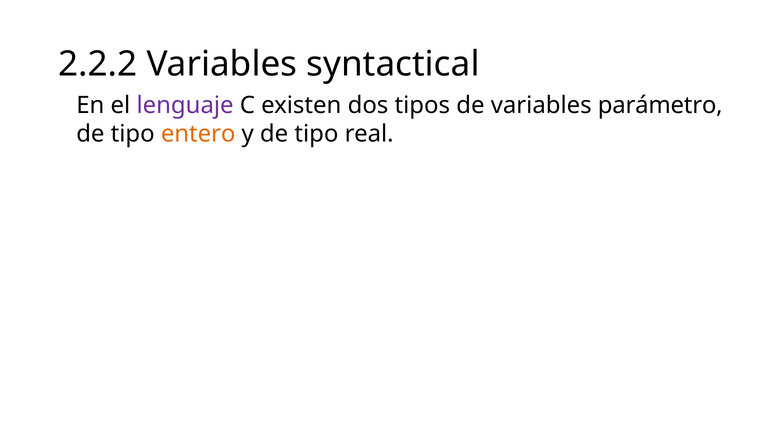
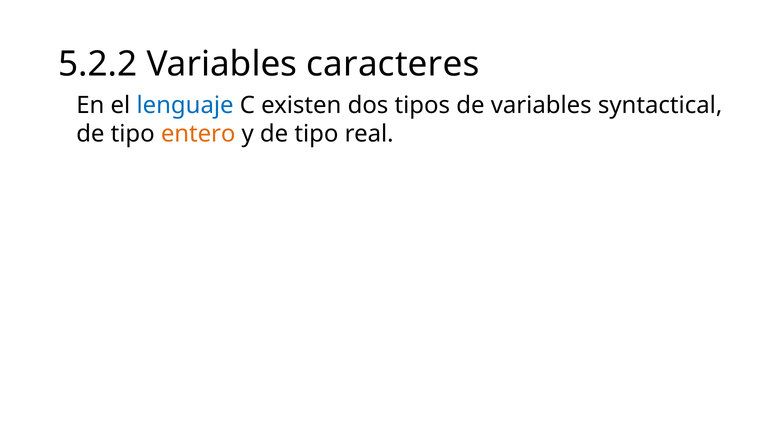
2.2.2: 2.2.2 -> 5.2.2
syntactical: syntactical -> caracteres
lenguaje colour: purple -> blue
parámetro: parámetro -> syntactical
